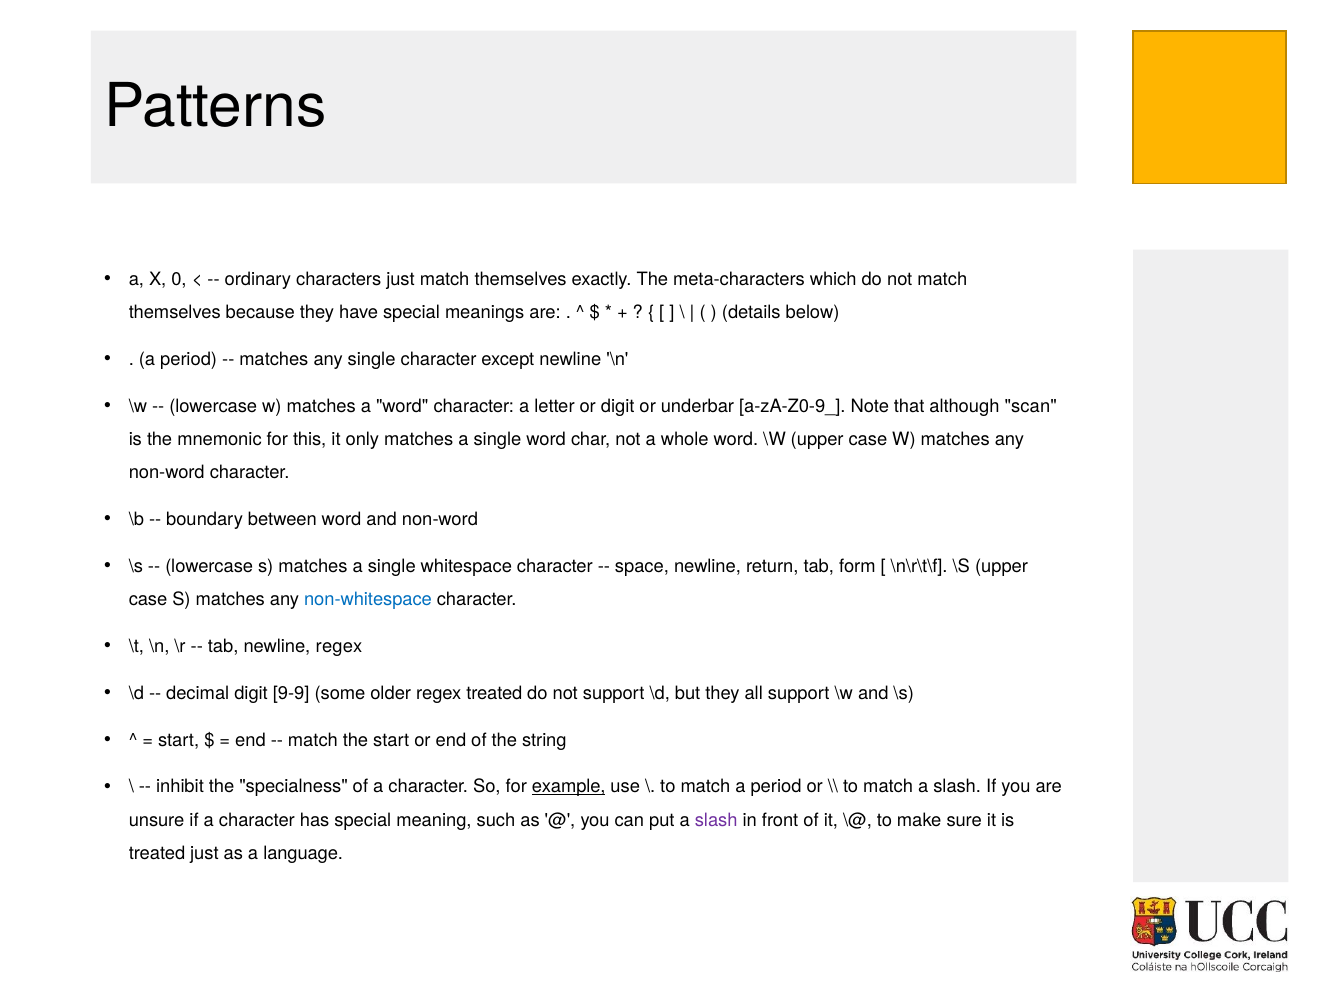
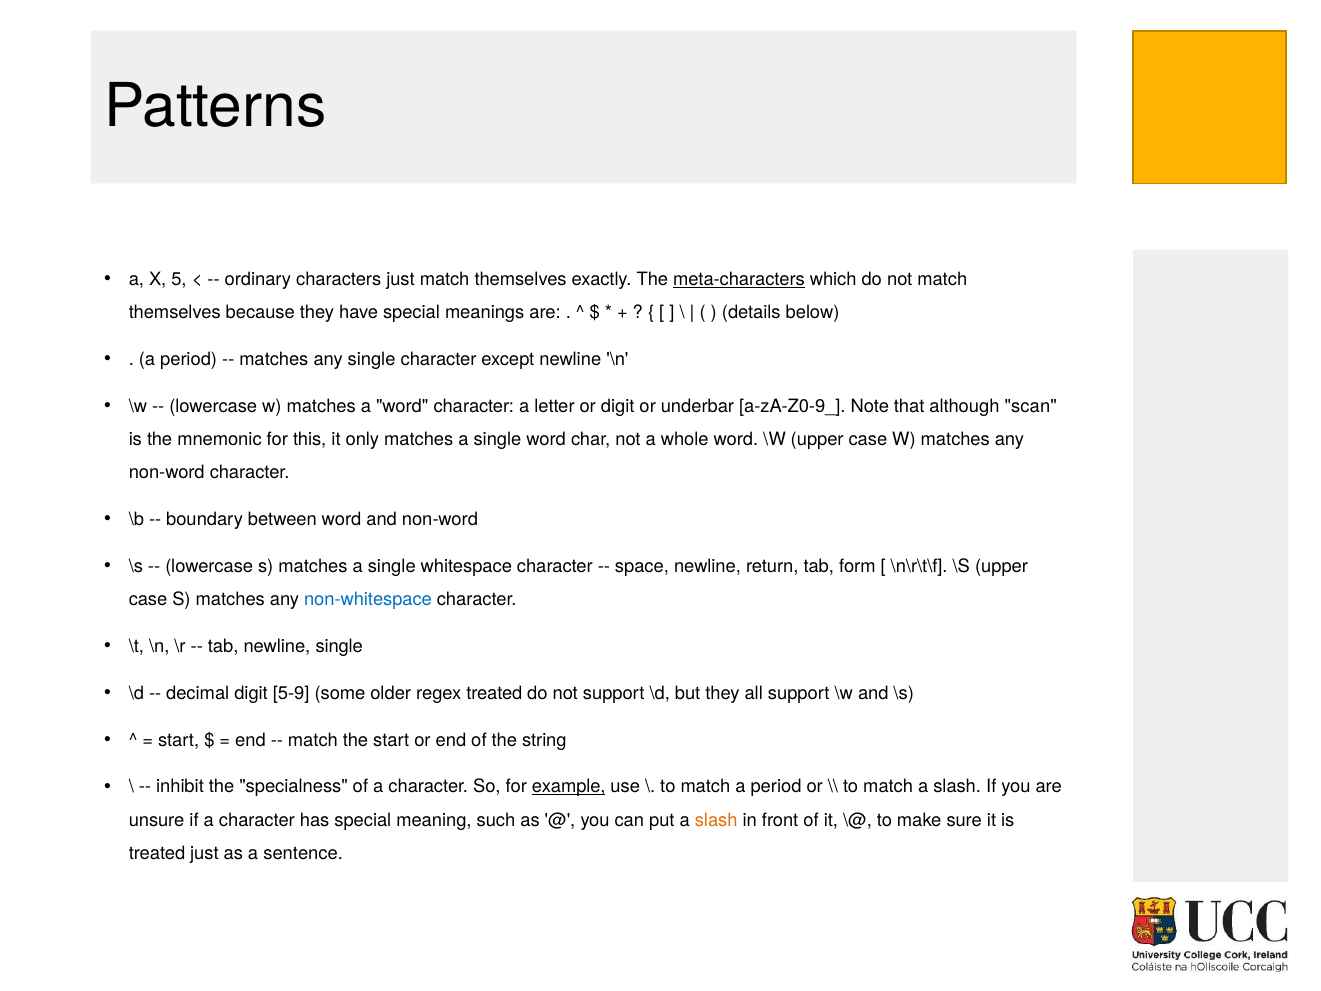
0: 0 -> 5
meta-characters underline: none -> present
newline regex: regex -> single
9-9: 9-9 -> 5-9
slash at (716, 820) colour: purple -> orange
language: language -> sentence
